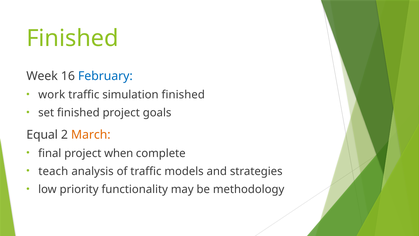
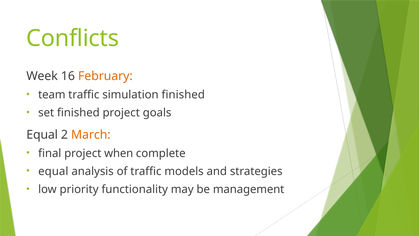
Finished at (73, 38): Finished -> Conflicts
February colour: blue -> orange
work: work -> team
teach at (53, 171): teach -> equal
methodology: methodology -> management
